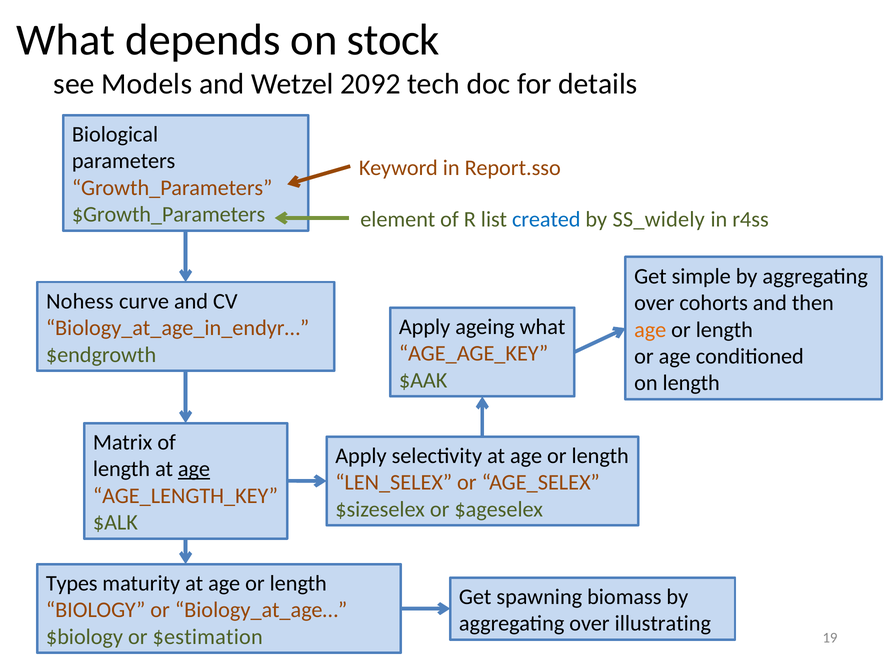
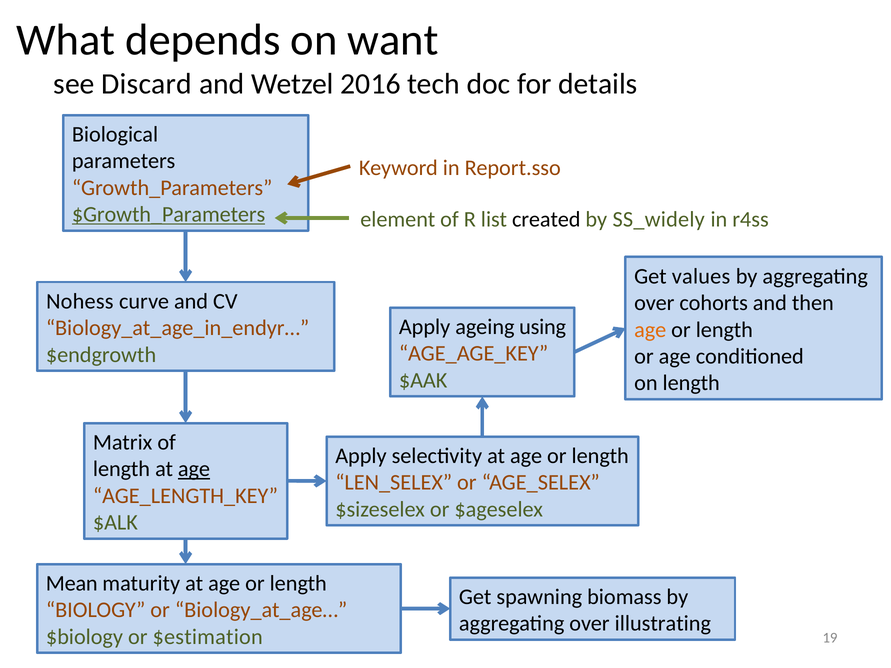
stock: stock -> want
Models: Models -> Discard
2092: 2092 -> 2016
$Growth_Parameters underline: none -> present
created colour: blue -> black
simple: simple -> values
ageing what: what -> using
Types: Types -> Mean
